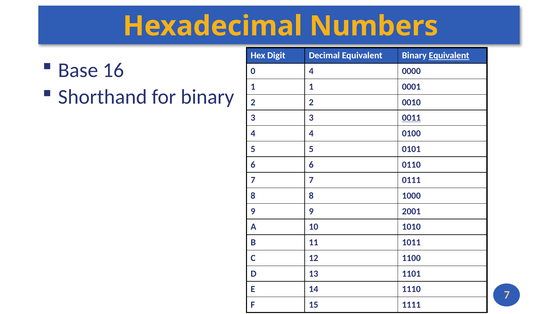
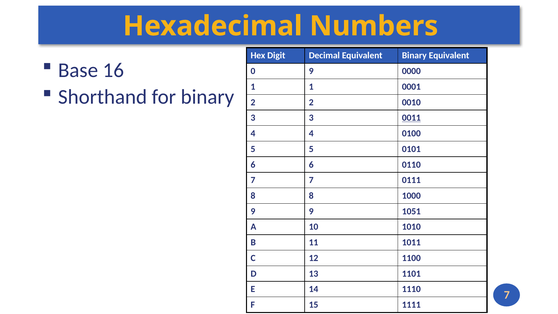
Equivalent at (449, 56) underline: present -> none
0 4: 4 -> 9
2001: 2001 -> 1051
